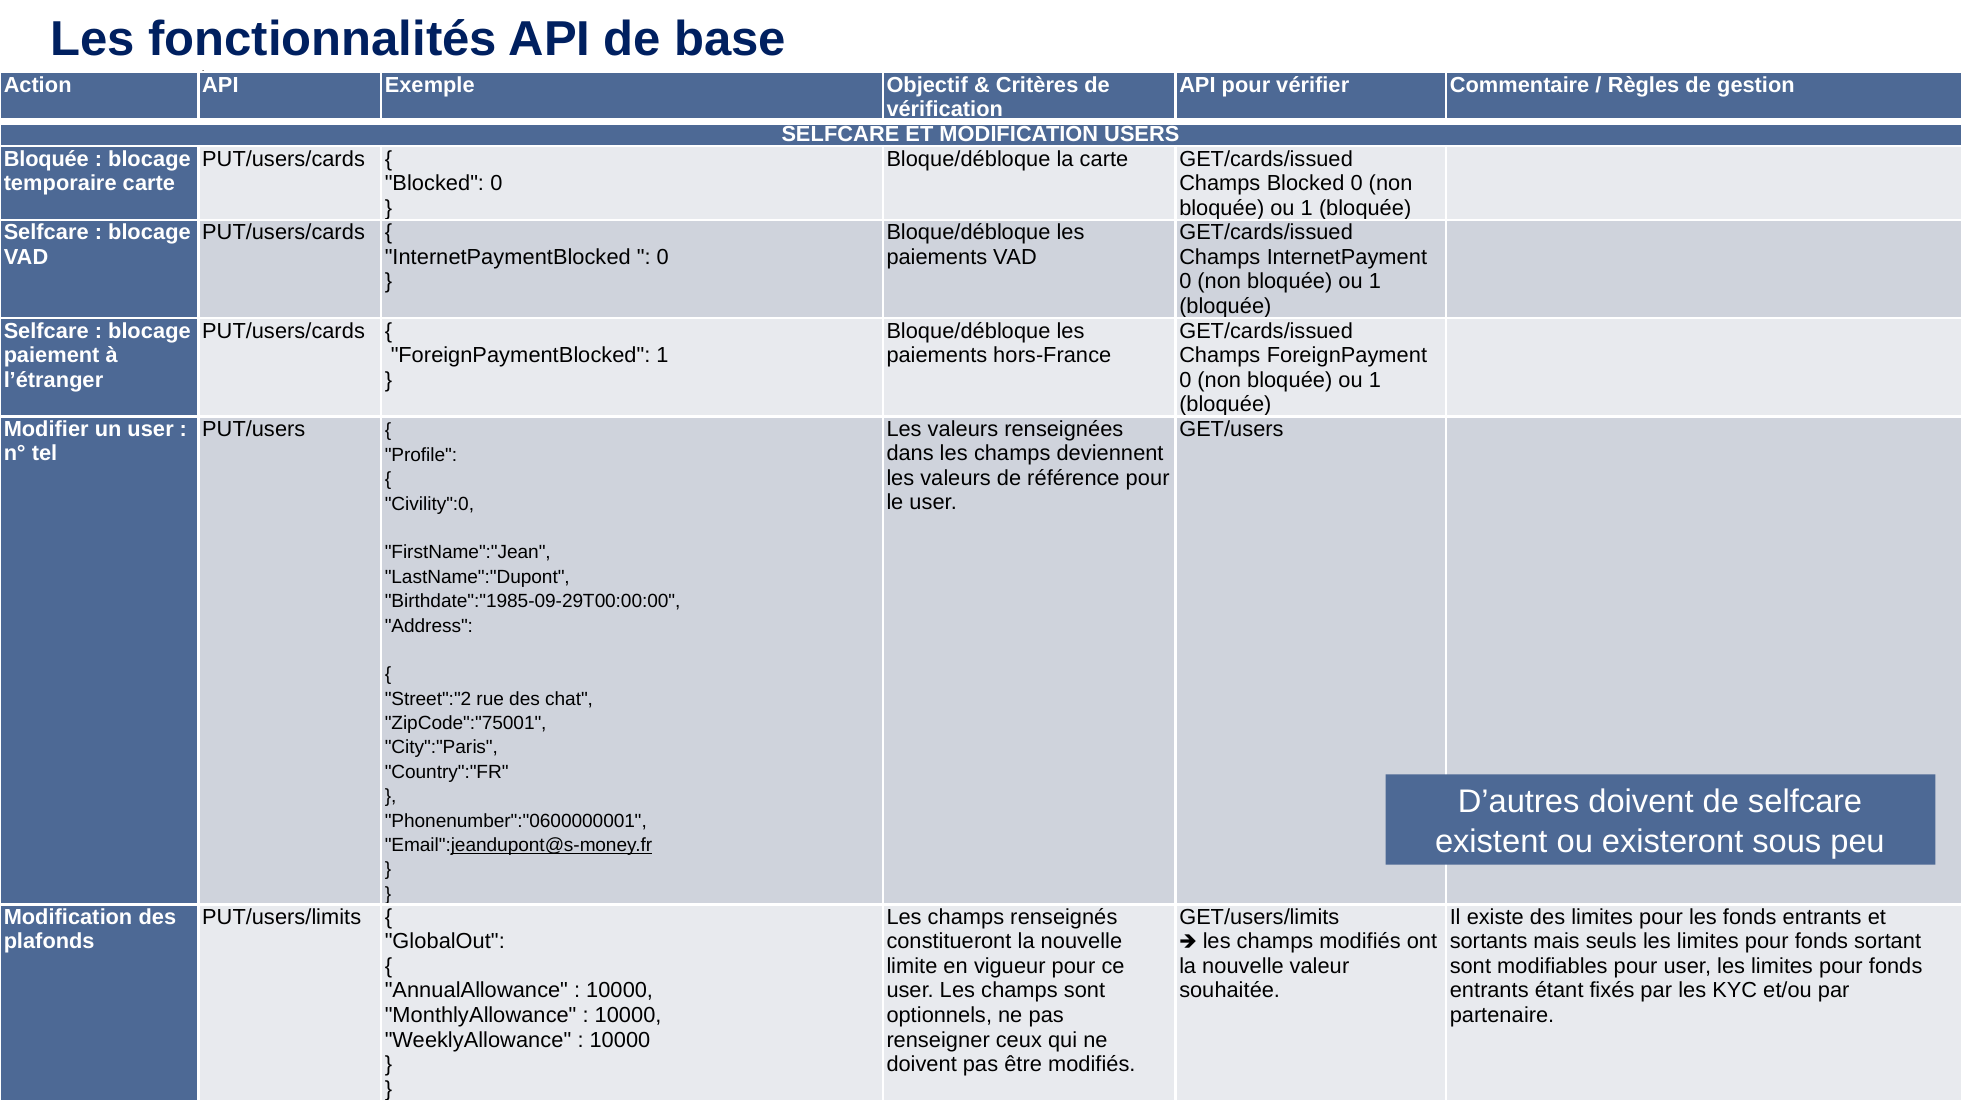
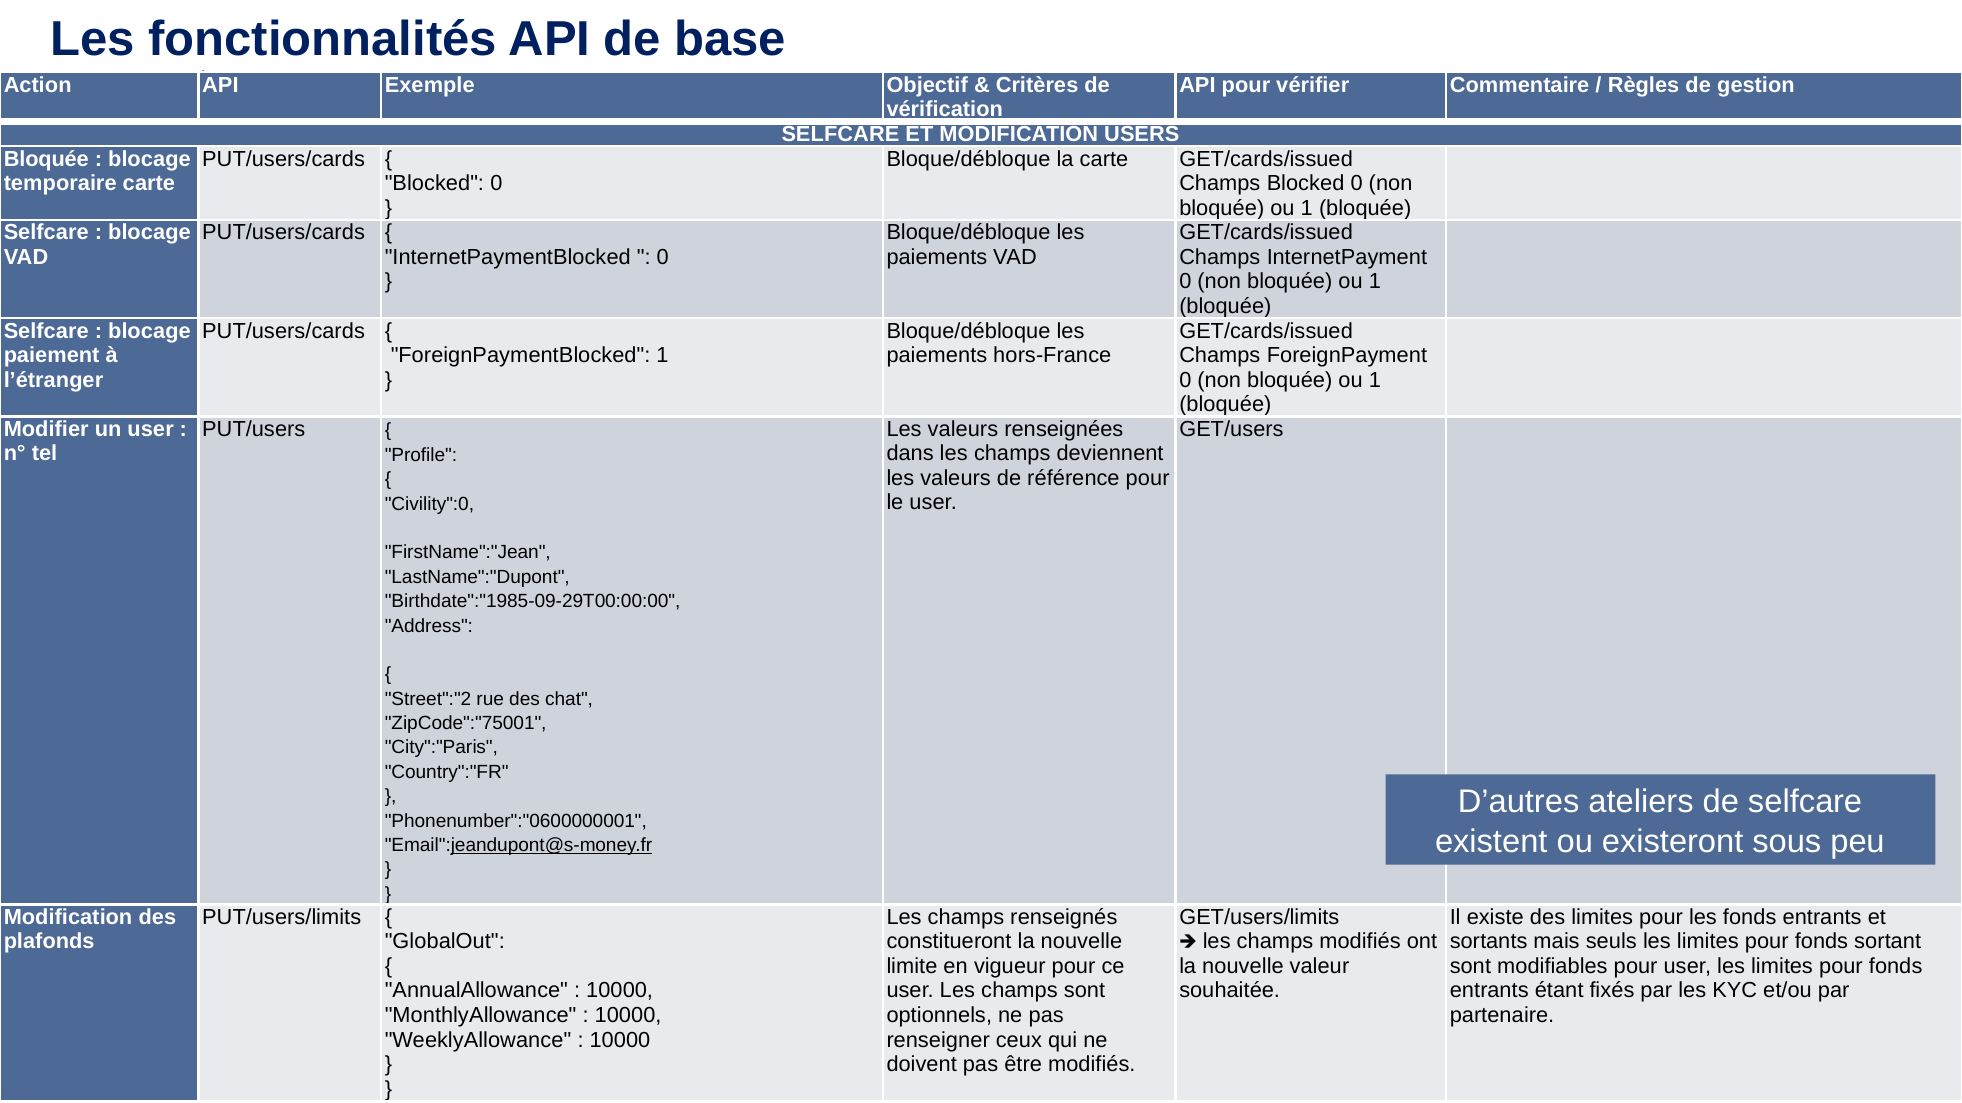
D’autres doivent: doivent -> ateliers
